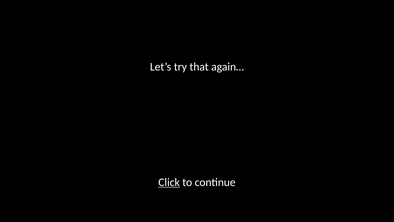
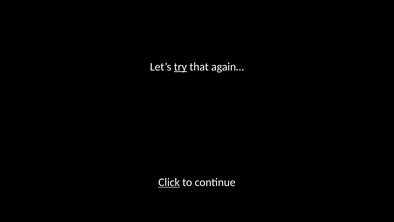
try underline: none -> present
